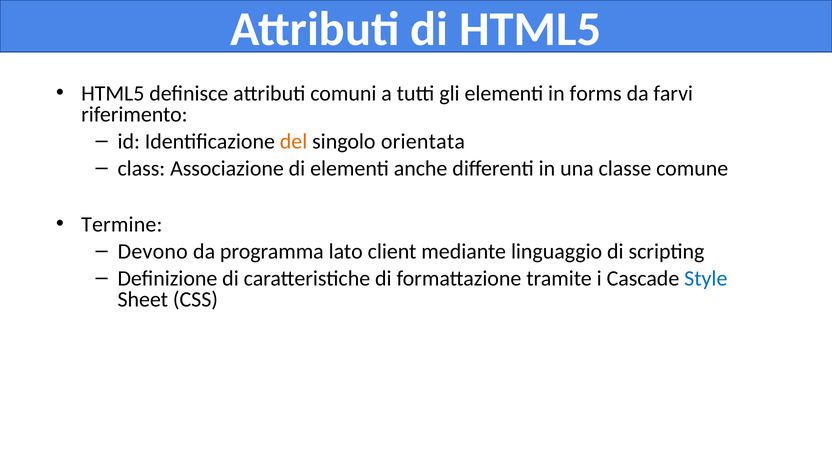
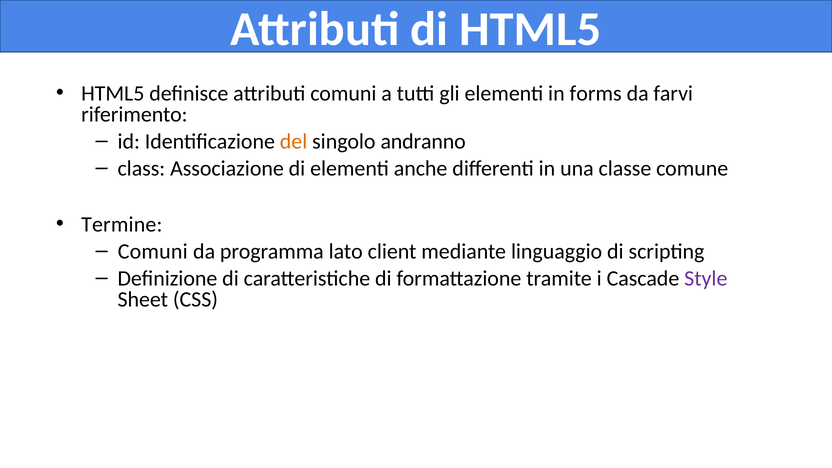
orientata: orientata -> andranno
Devono at (153, 251): Devono -> Comuni
Style colour: blue -> purple
